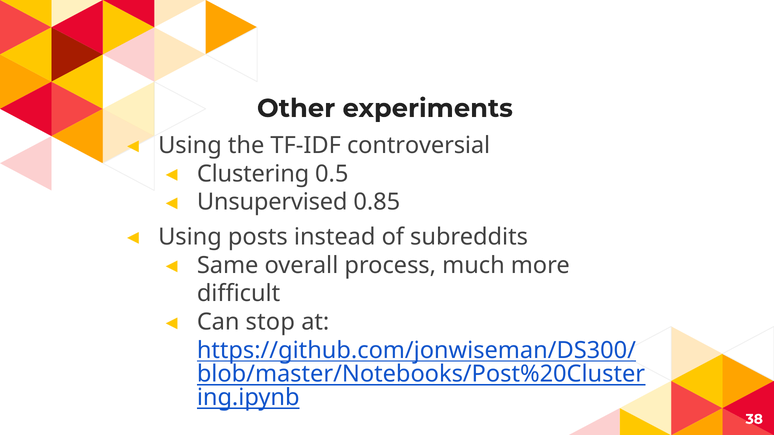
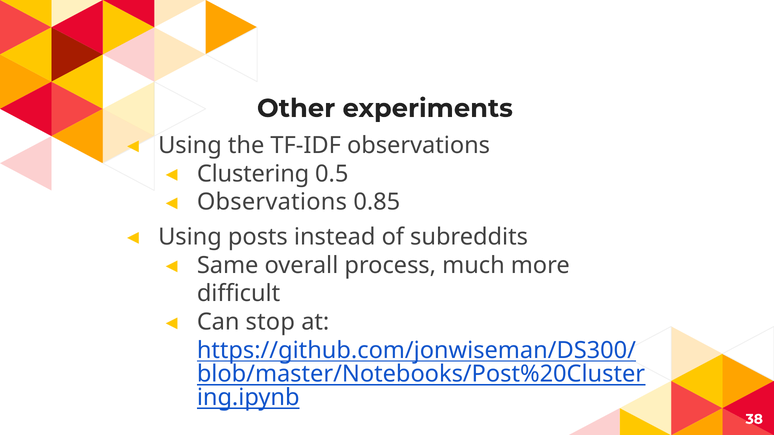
TF-IDF controversial: controversial -> observations
Unsupervised at (272, 202): Unsupervised -> Observations
